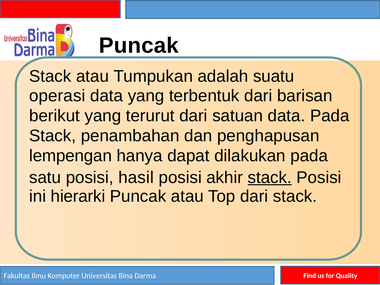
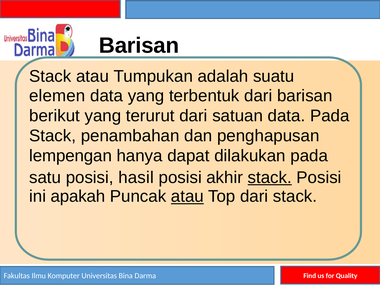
Puncak at (139, 46): Puncak -> Barisan
operasi: operasi -> elemen
hierarki: hierarki -> apakah
atau at (187, 196) underline: none -> present
